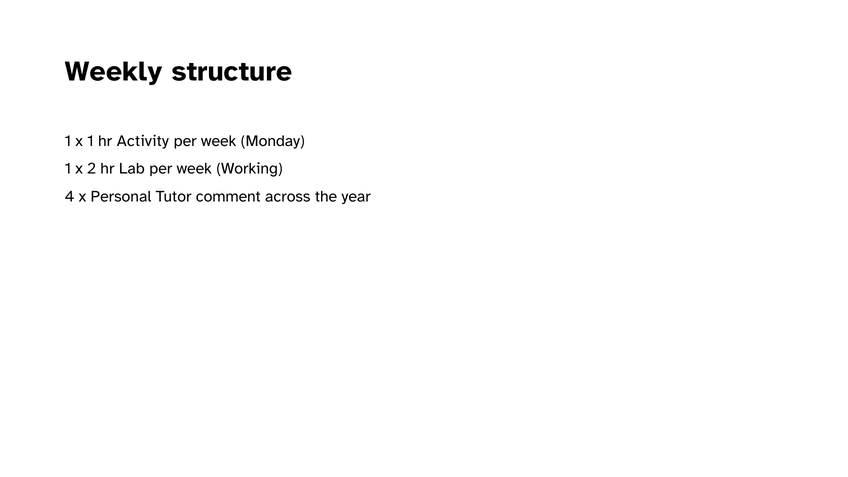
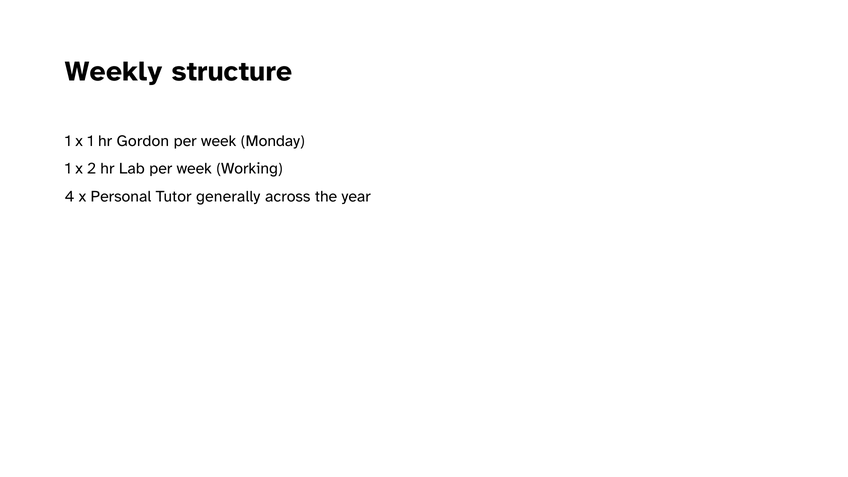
Activity: Activity -> Gordon
comment: comment -> generally
